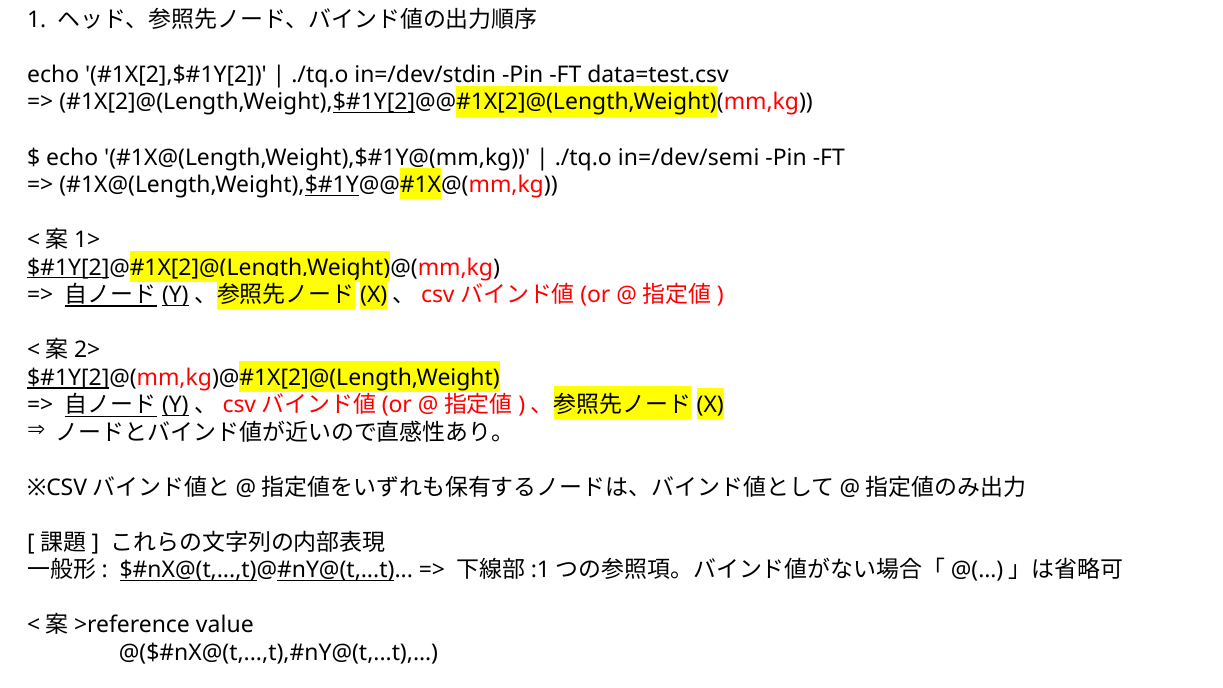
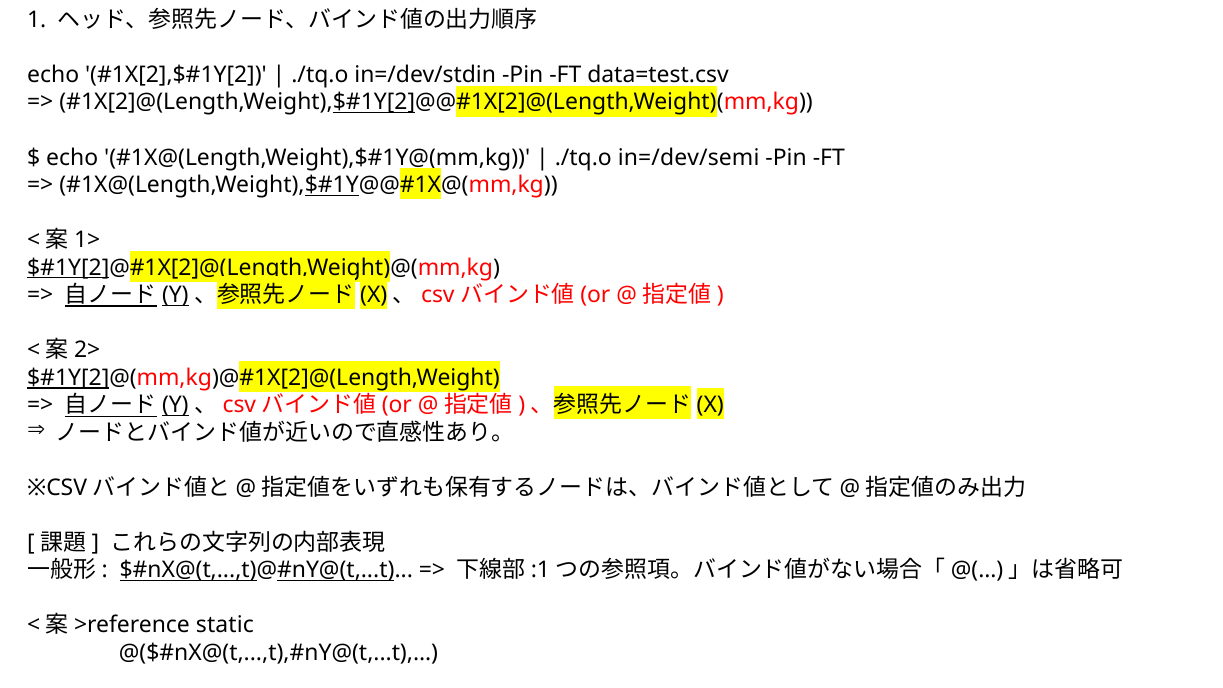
value: value -> static
